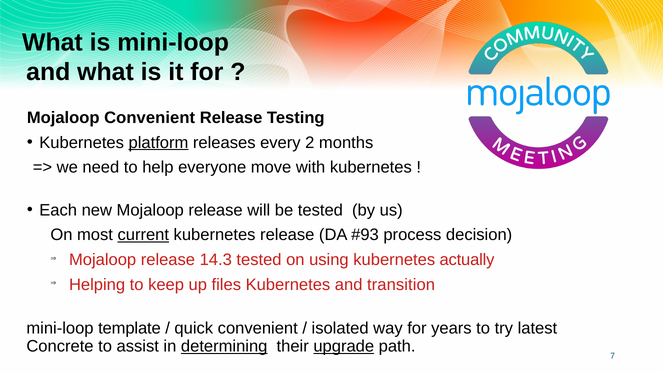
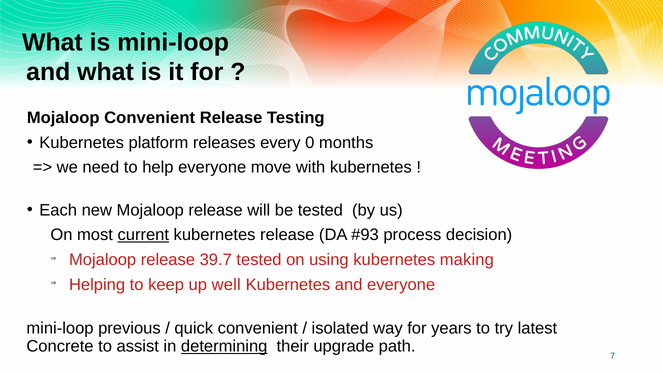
platform underline: present -> none
2: 2 -> 0
14.3: 14.3 -> 39.7
actually: actually -> making
files: files -> well
and transition: transition -> everyone
template: template -> previous
upgrade underline: present -> none
